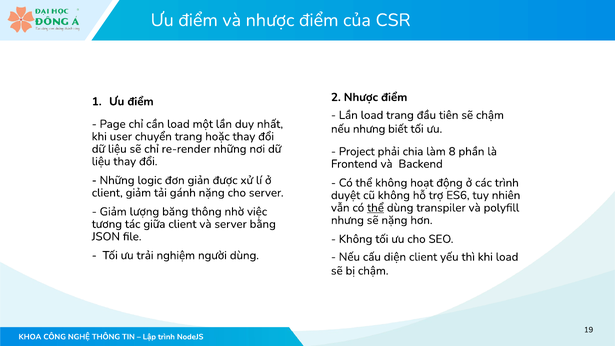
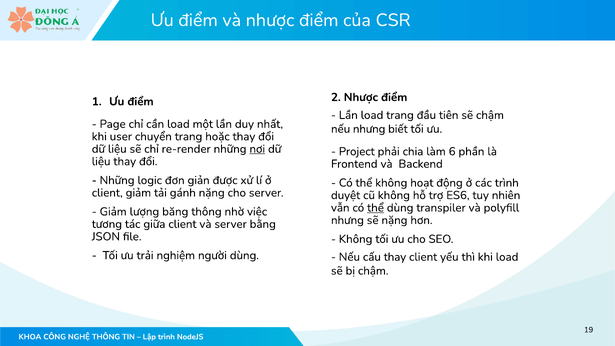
nơi underline: none -> present
8: 8 -> 6
cấu diện: diện -> thay
